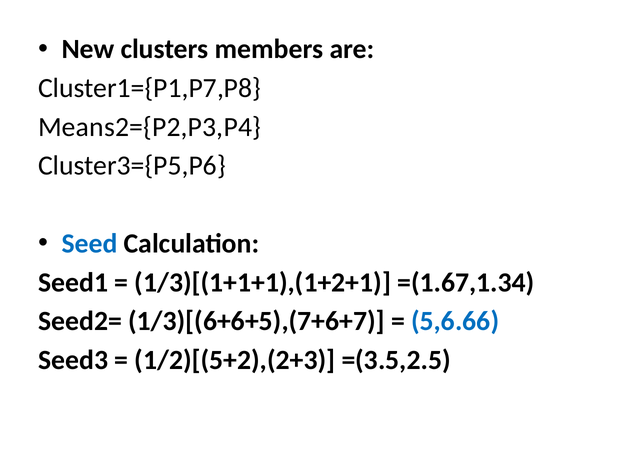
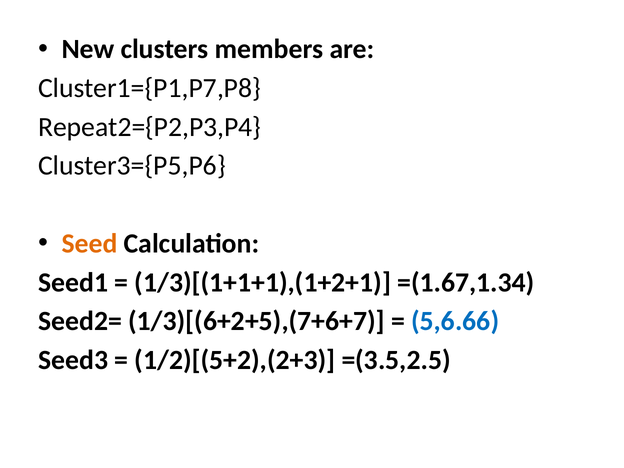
Means2={P2,P3,P4: Means2={P2,P3,P4 -> Repeat2={P2,P3,P4
Seed colour: blue -> orange
1/3)[(6+6+5),(7+6+7: 1/3)[(6+6+5),(7+6+7 -> 1/3)[(6+2+5),(7+6+7
